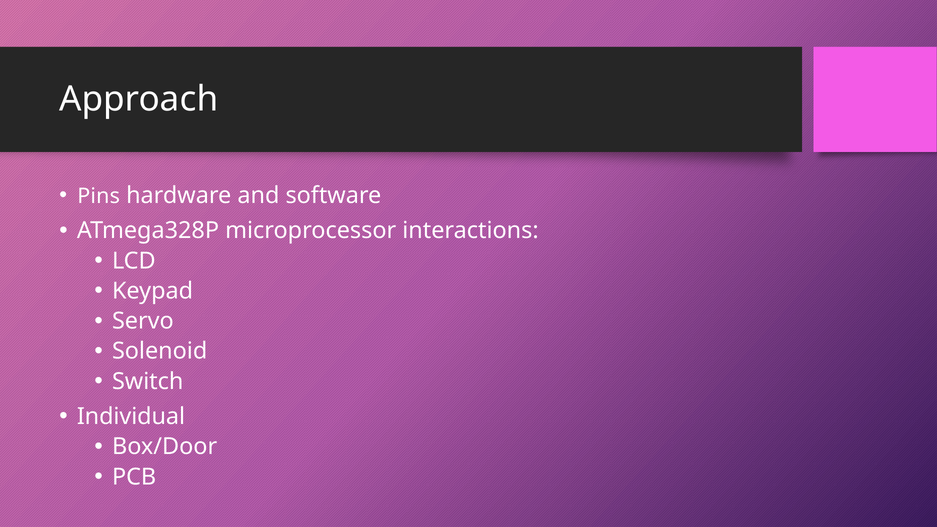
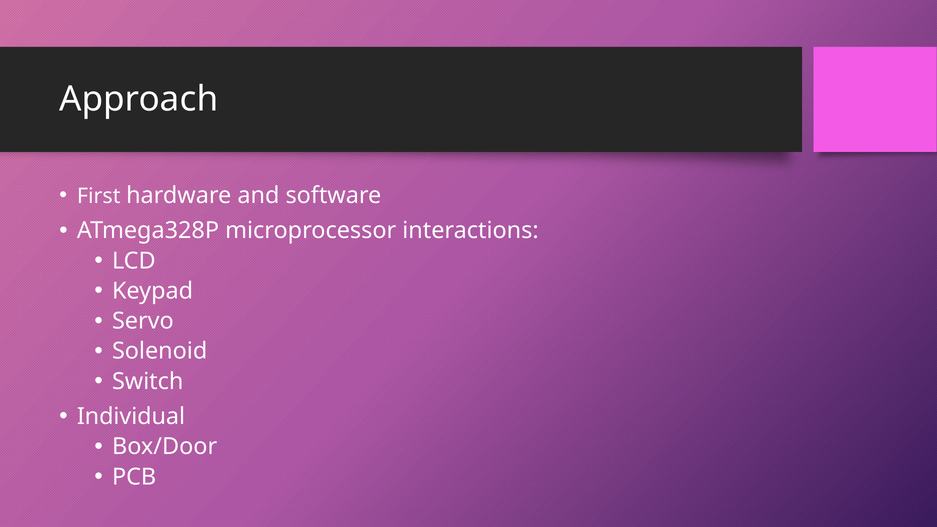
Pins: Pins -> First
